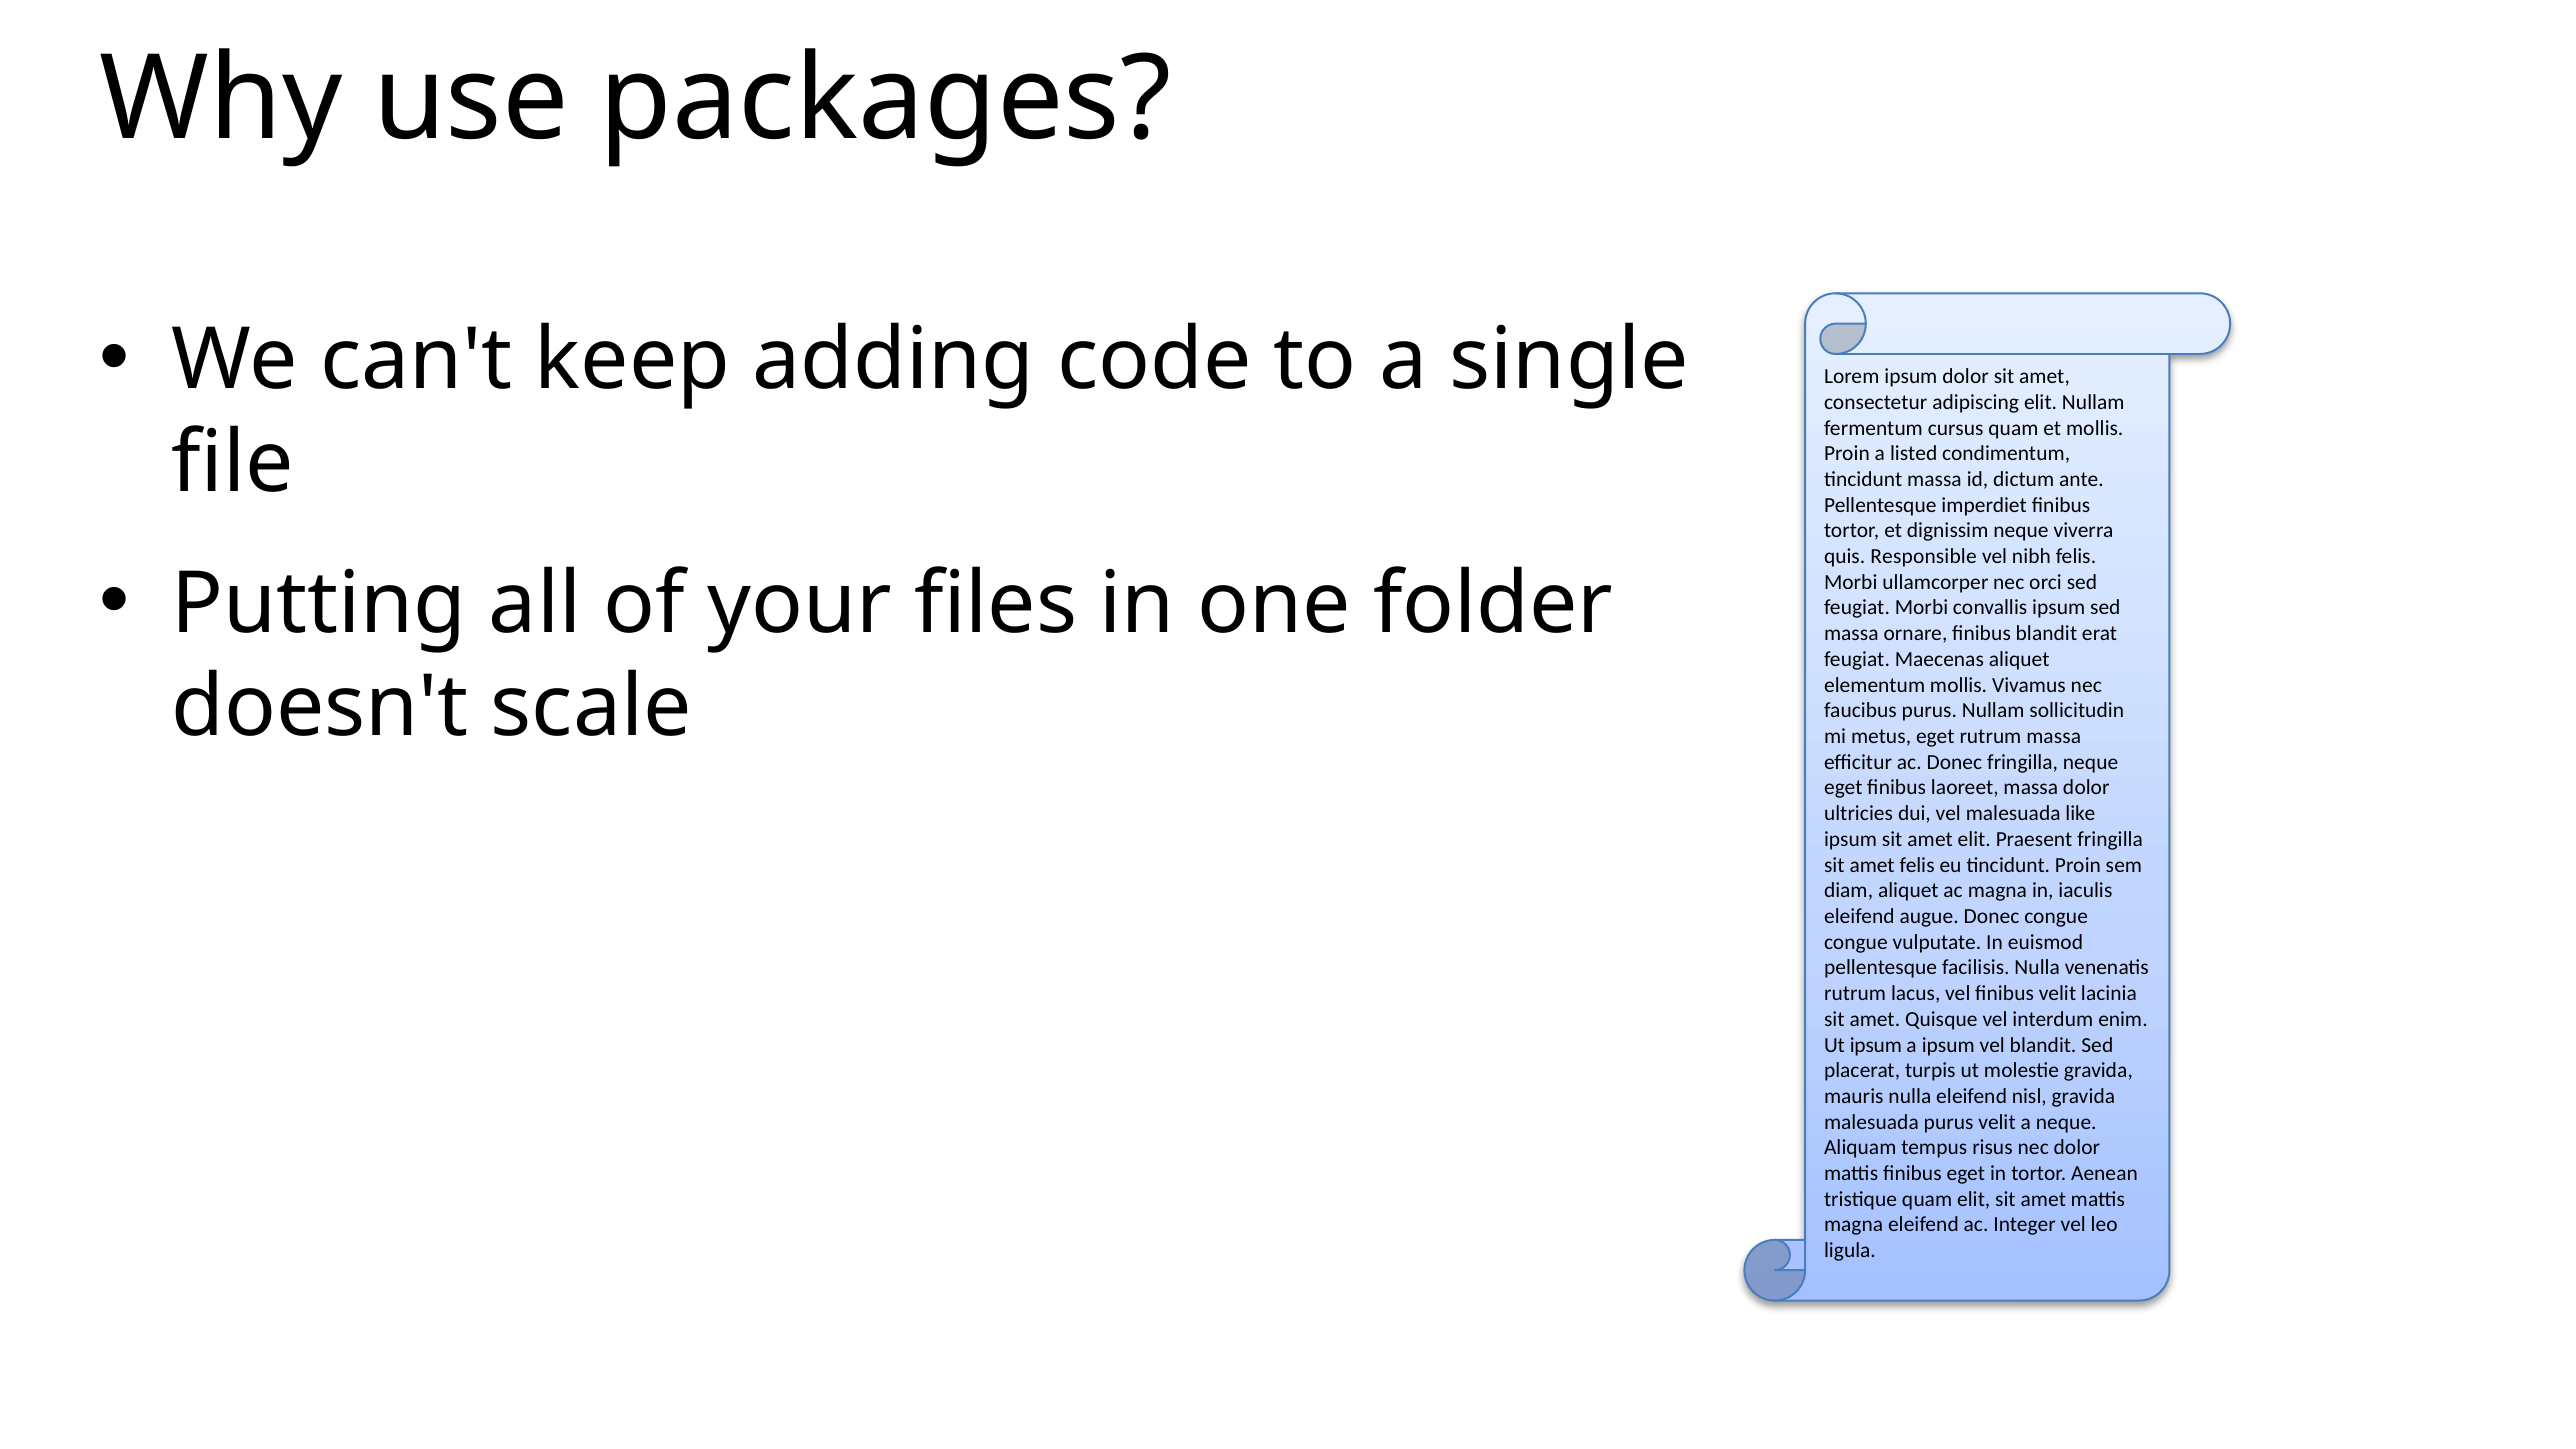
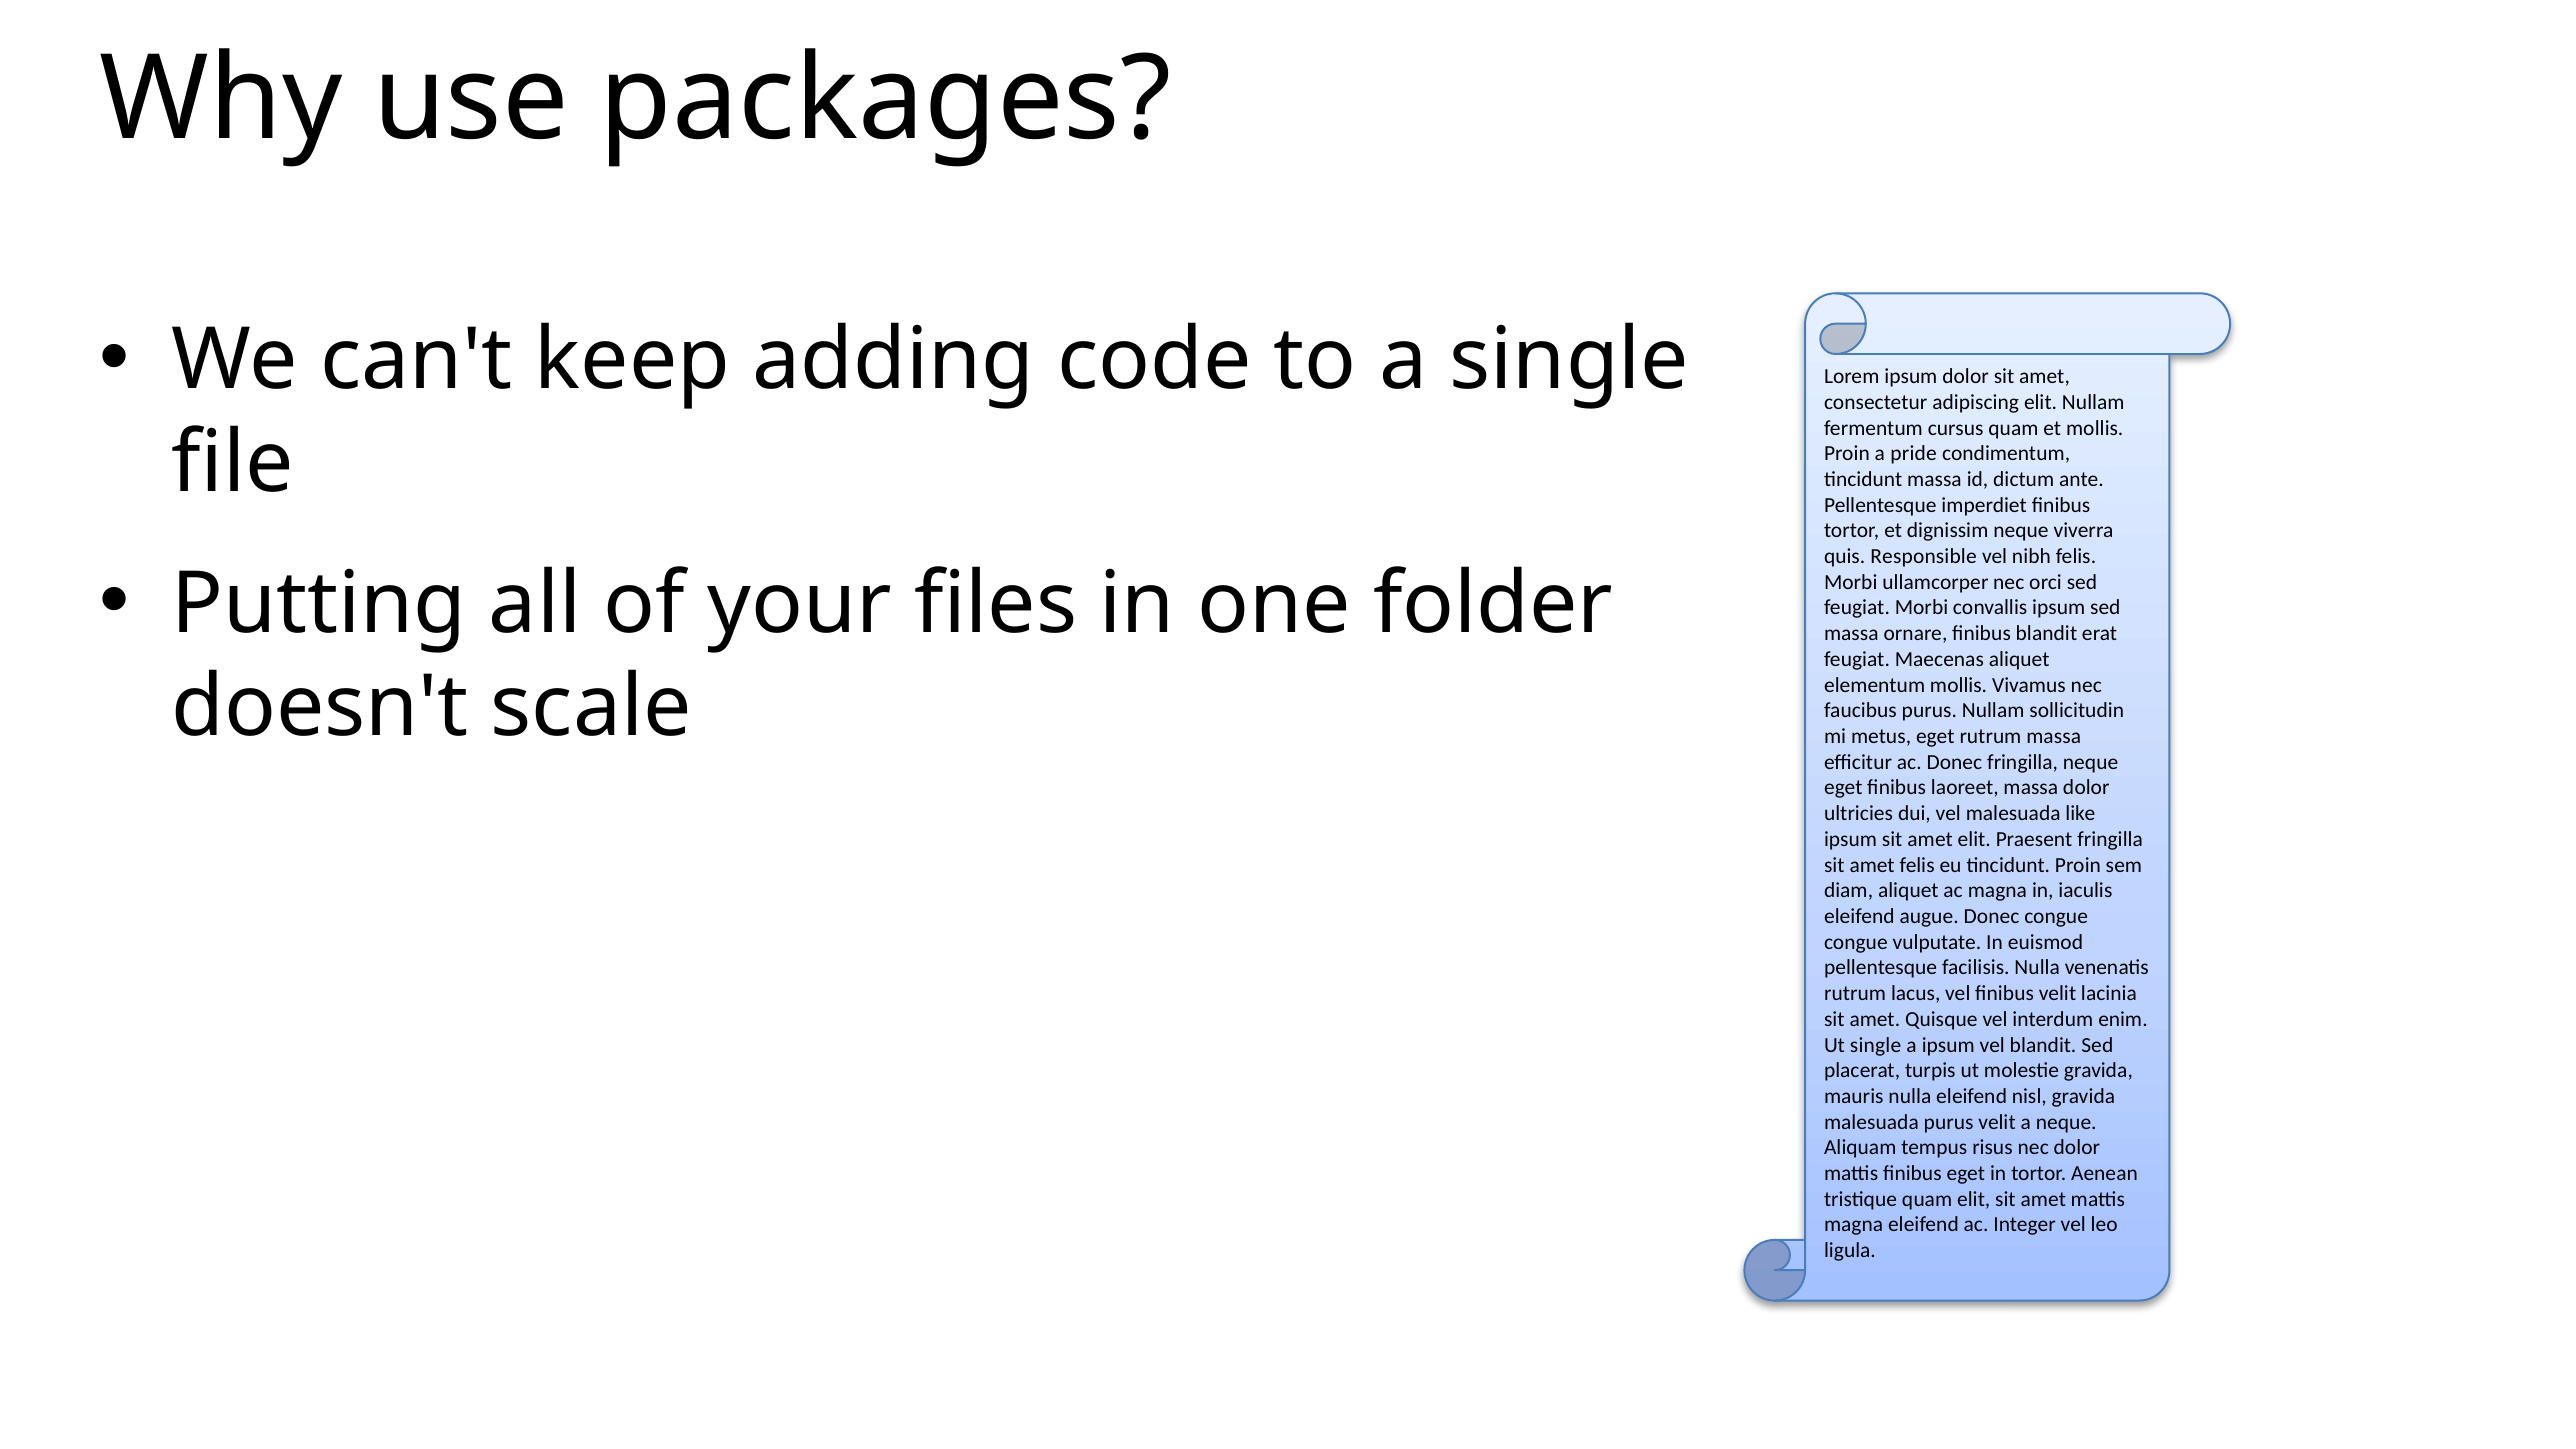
listed: listed -> pride
Ut ipsum: ipsum -> single
